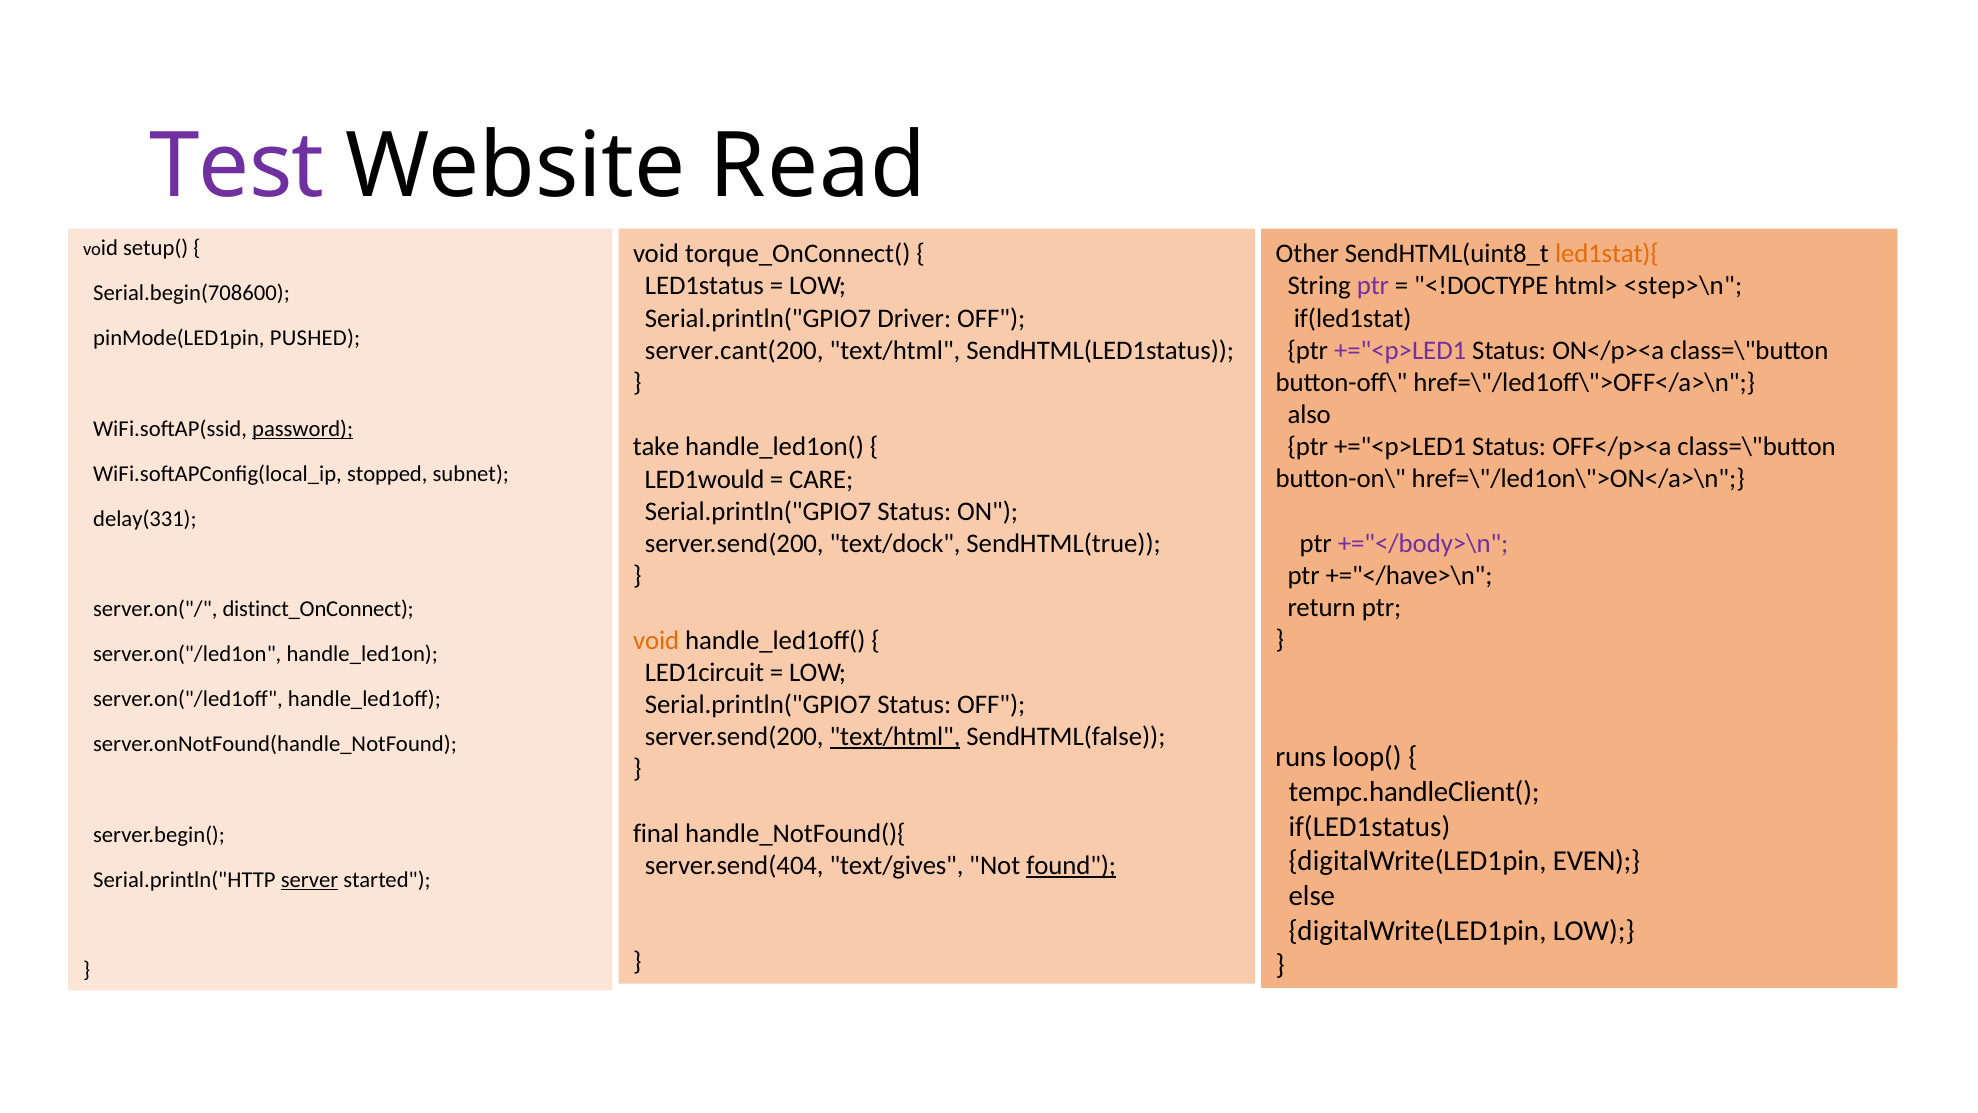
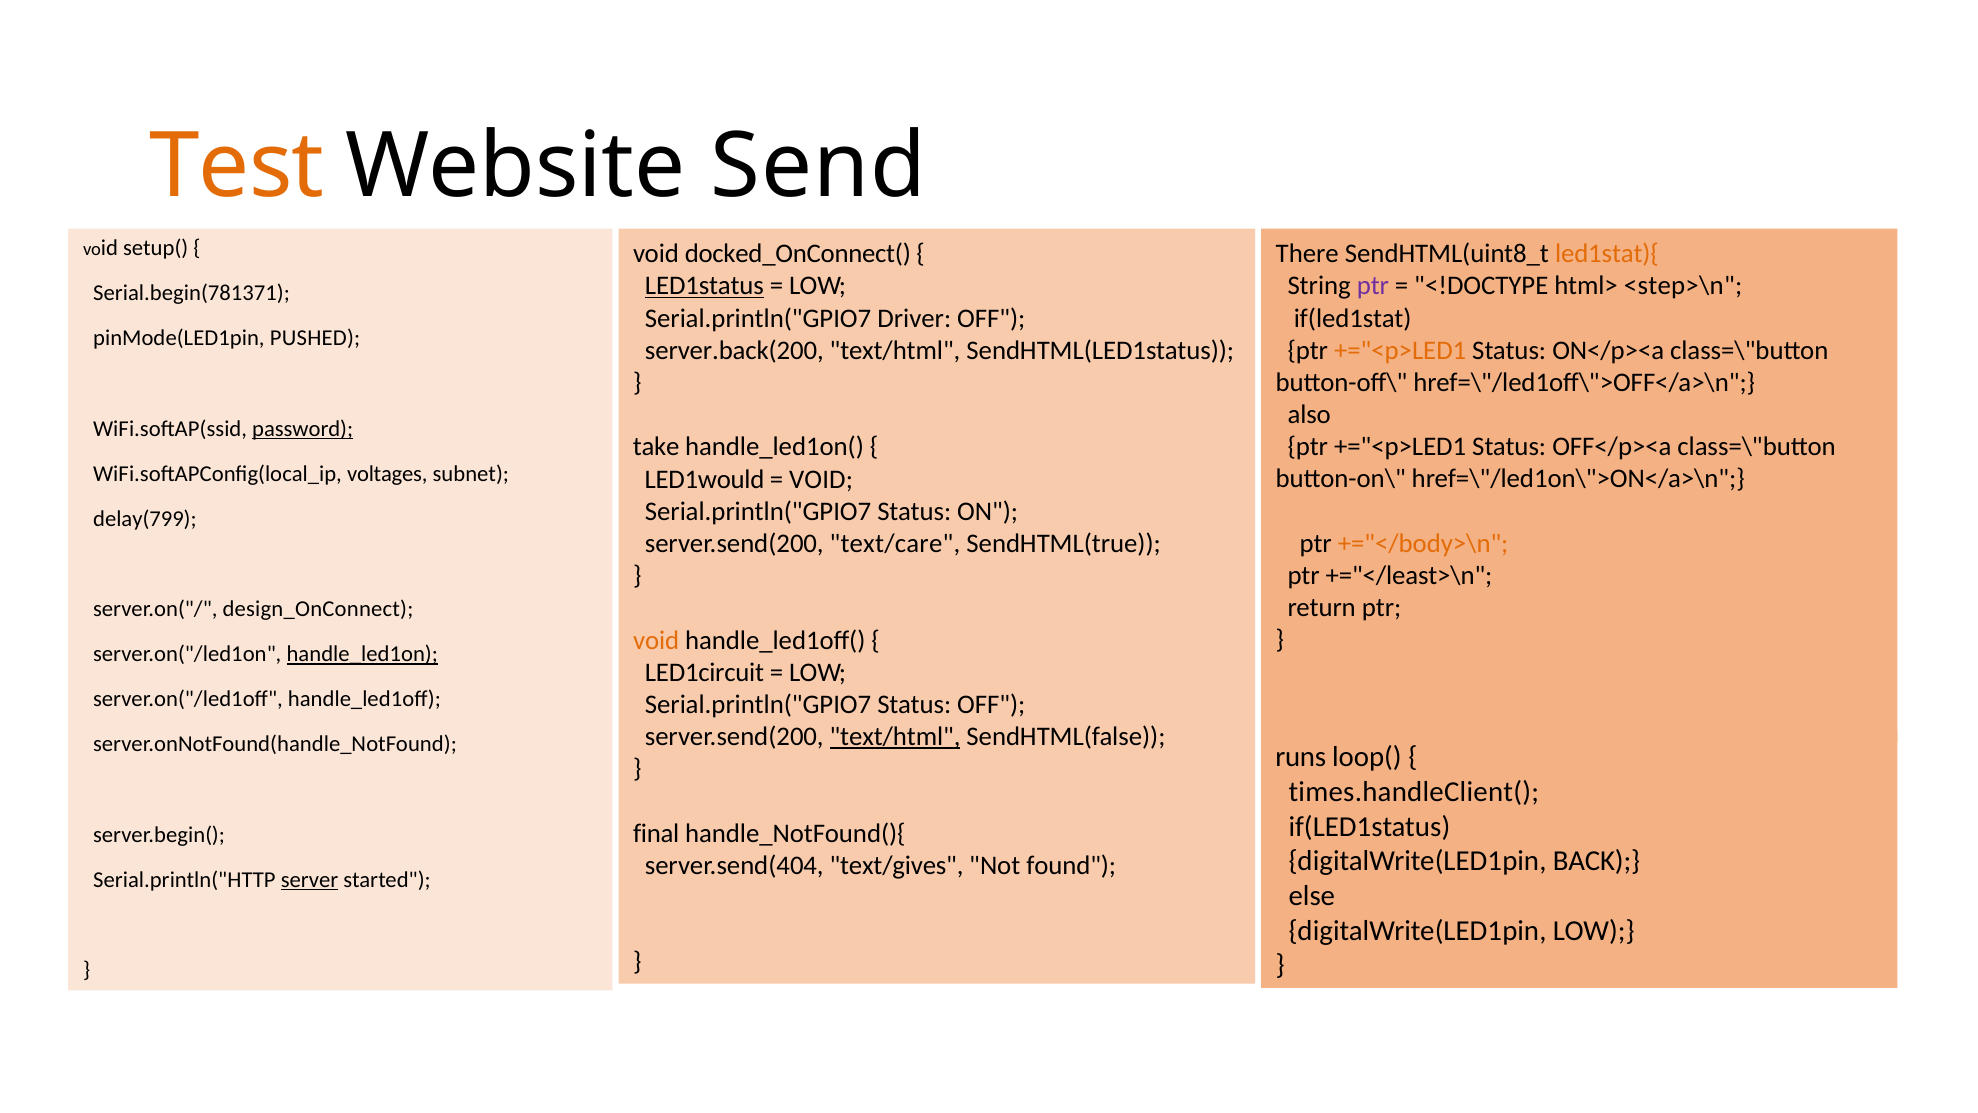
Test colour: purple -> orange
Read: Read -> Send
torque_OnConnect(: torque_OnConnect( -> docked_OnConnect(
Other: Other -> There
LED1status underline: none -> present
Serial.begin(708600: Serial.begin(708600 -> Serial.begin(781371
+="<p>LED1 at (1400, 350) colour: purple -> orange
server.cant(200: server.cant(200 -> server.back(200
stopped: stopped -> voltages
CARE at (821, 479): CARE -> VOID
delay(331: delay(331 -> delay(799
text/dock: text/dock -> text/care
+="</body>\n colour: purple -> orange
+="</have>\n: +="</have>\n -> +="</least>\n
distinct_OnConnect: distinct_OnConnect -> design_OnConnect
handle_led1on underline: none -> present
tempc.handleClient(: tempc.handleClient( -> times.handleClient(
EVEN: EVEN -> BACK
found underline: present -> none
